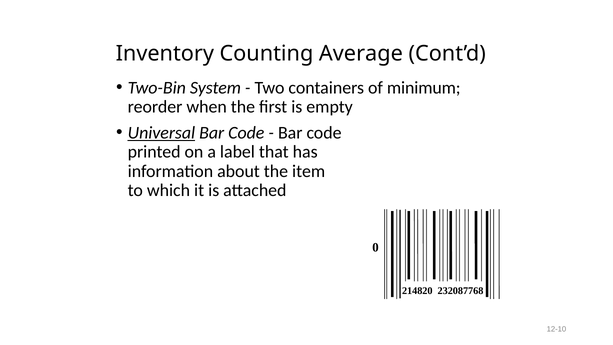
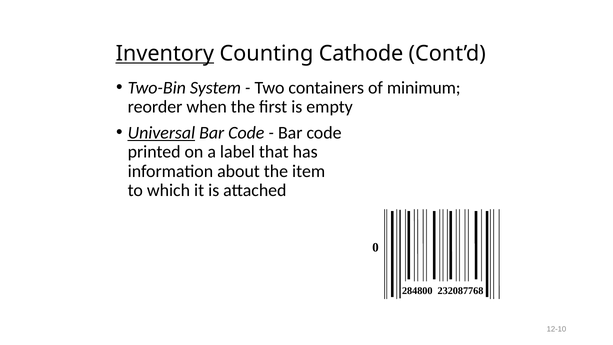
Inventory underline: none -> present
Average: Average -> Cathode
214820: 214820 -> 284800
